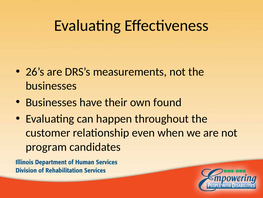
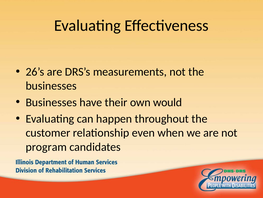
found: found -> would
